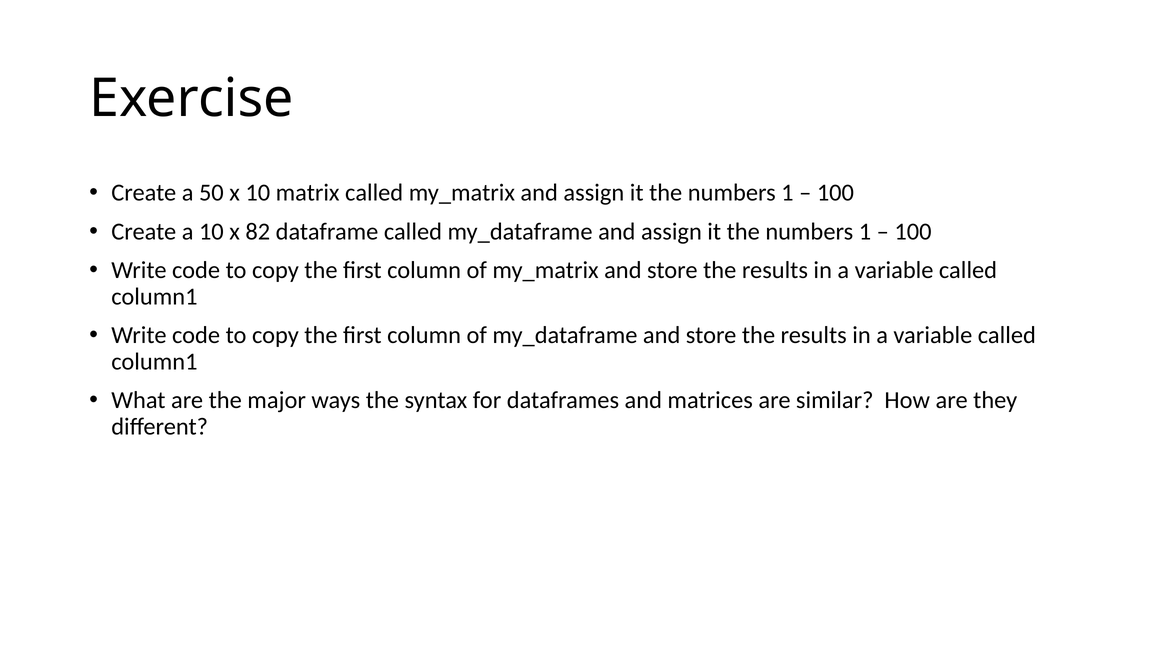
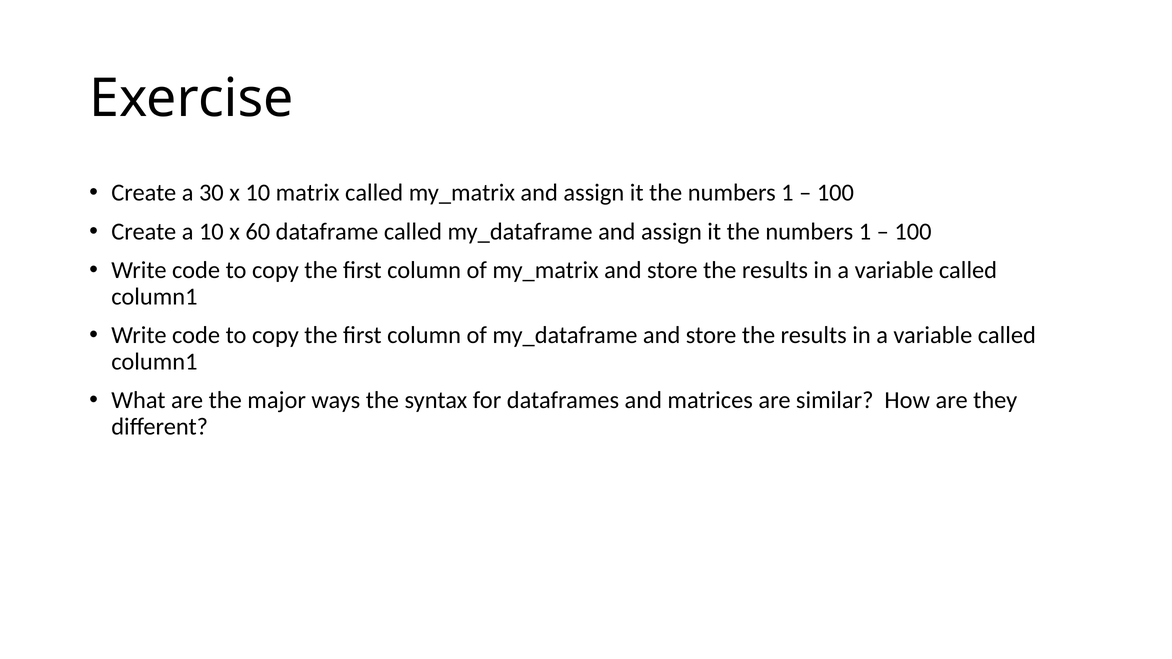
50: 50 -> 30
82: 82 -> 60
